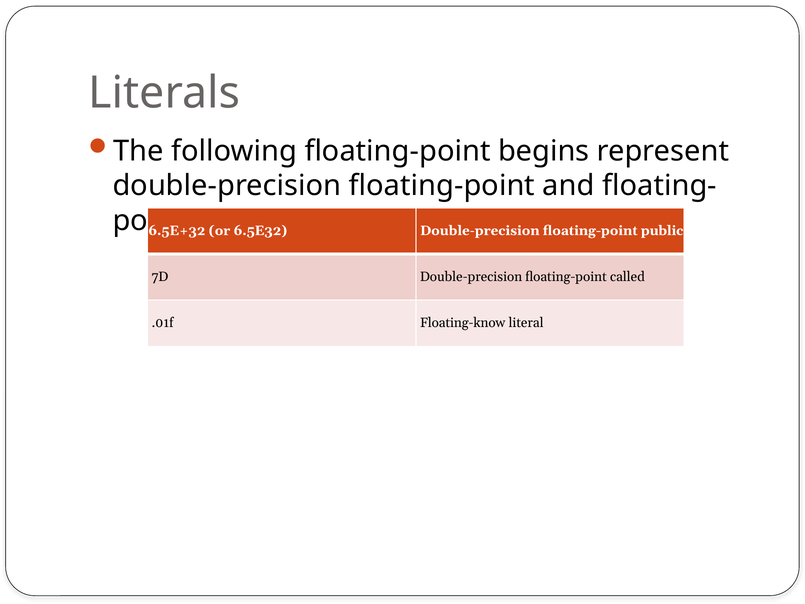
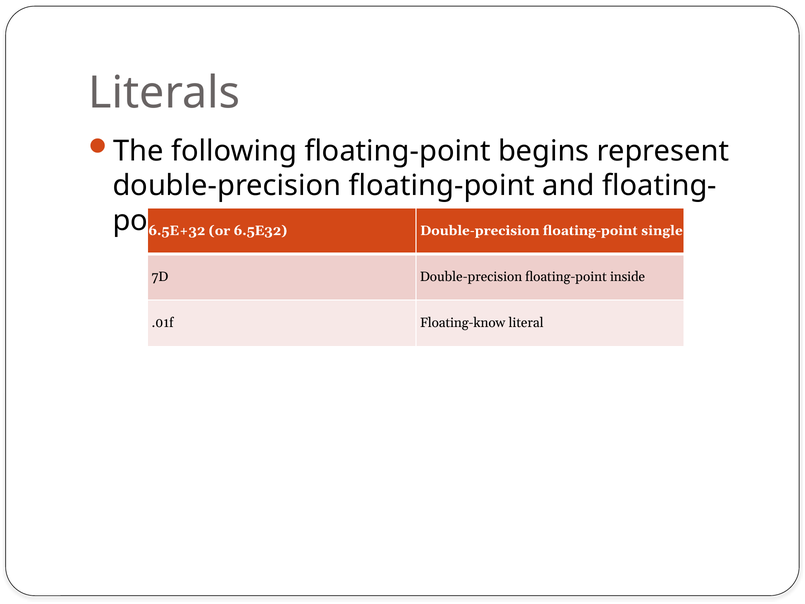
public: public -> single
called: called -> inside
